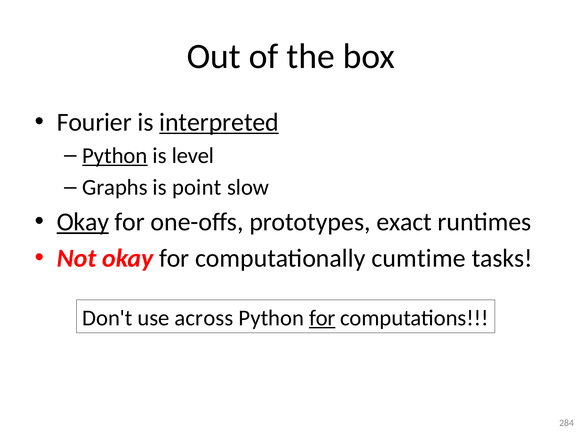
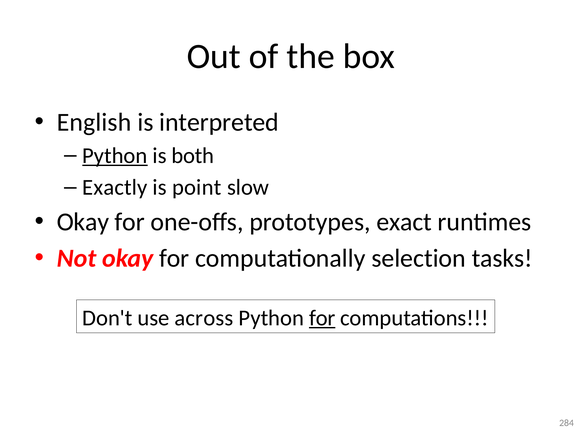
Fourier: Fourier -> English
interpreted underline: present -> none
level: level -> both
Graphs: Graphs -> Exactly
Okay at (83, 222) underline: present -> none
cumtime: cumtime -> selection
